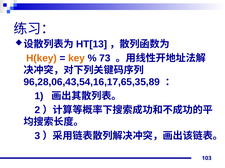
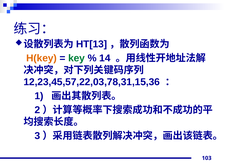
key colour: orange -> green
73: 73 -> 14
96,28,06,43,54,16,17,65,35,89: 96,28,06,43,54,16,17,65,35,89 -> 12,23,45,57,22,03,78,31,15,36
